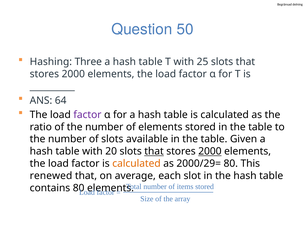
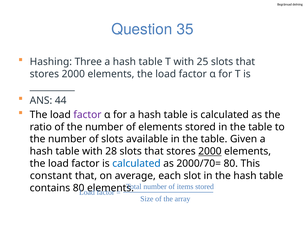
50: 50 -> 35
64: 64 -> 44
20: 20 -> 28
that at (154, 151) underline: present -> none
calculated at (136, 163) colour: orange -> blue
2000/29=: 2000/29= -> 2000/70=
renewed: renewed -> constant
